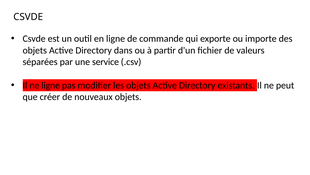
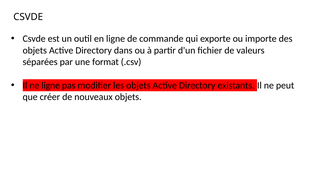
service: service -> format
